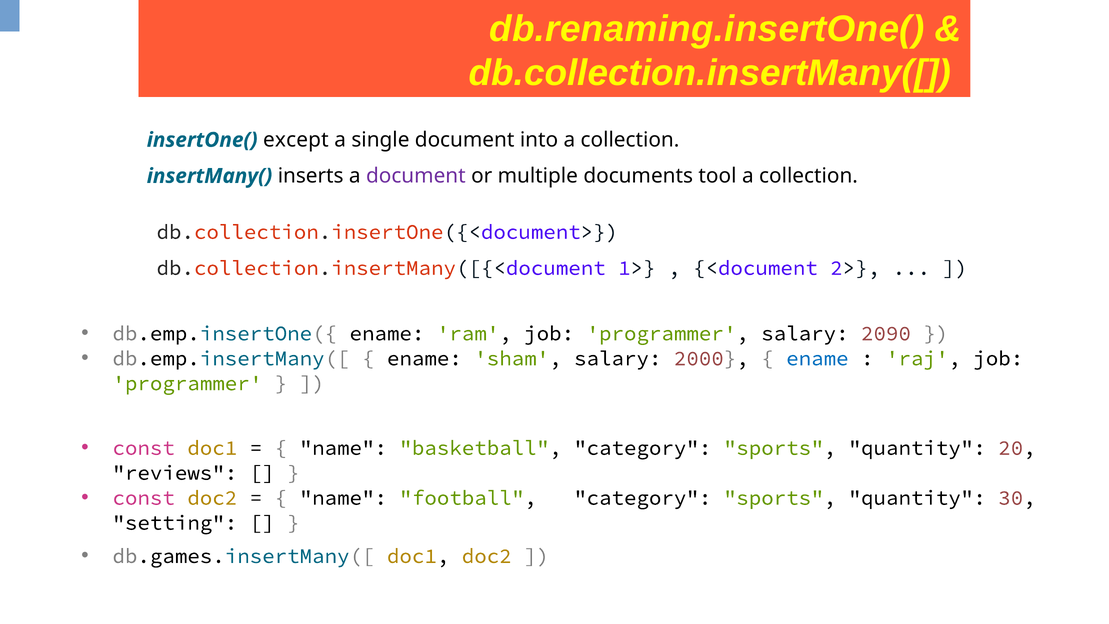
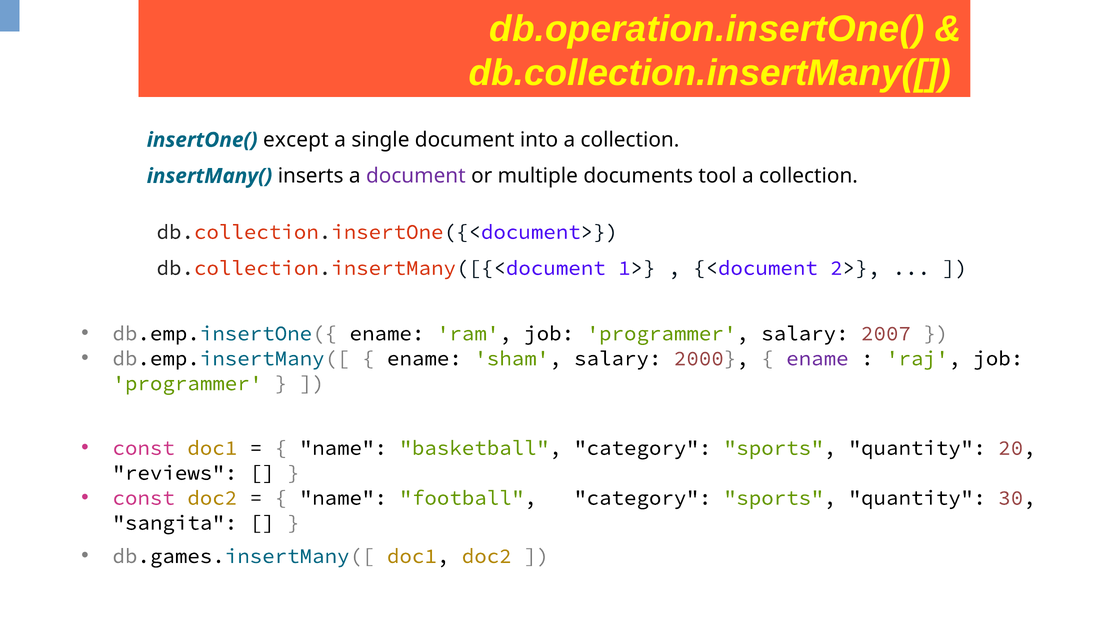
db.renaming.insertOne(: db.renaming.insertOne( -> db.operation.insertOne(
2090: 2090 -> 2007
ename at (817, 358) colour: blue -> purple
setting: setting -> sangita
